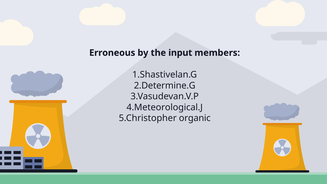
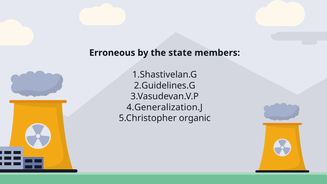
input: input -> state
2.Determine.G: 2.Determine.G -> 2.Guidelines.G
4.Meteorological.J: 4.Meteorological.J -> 4.Generalization.J
